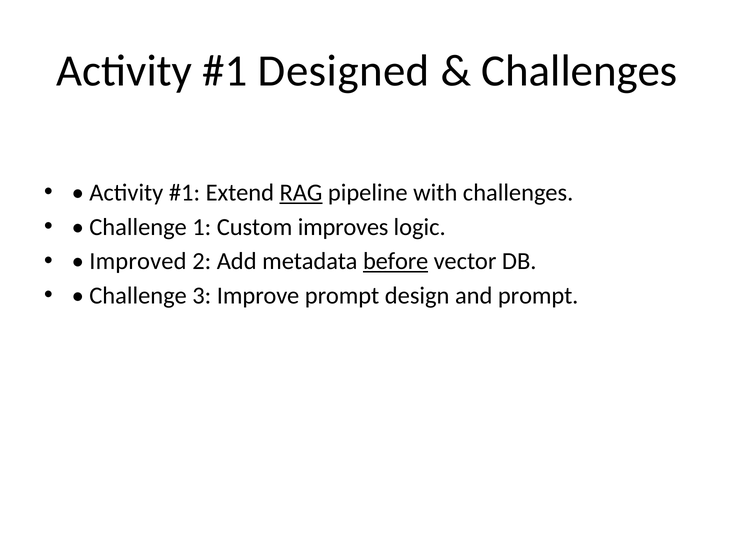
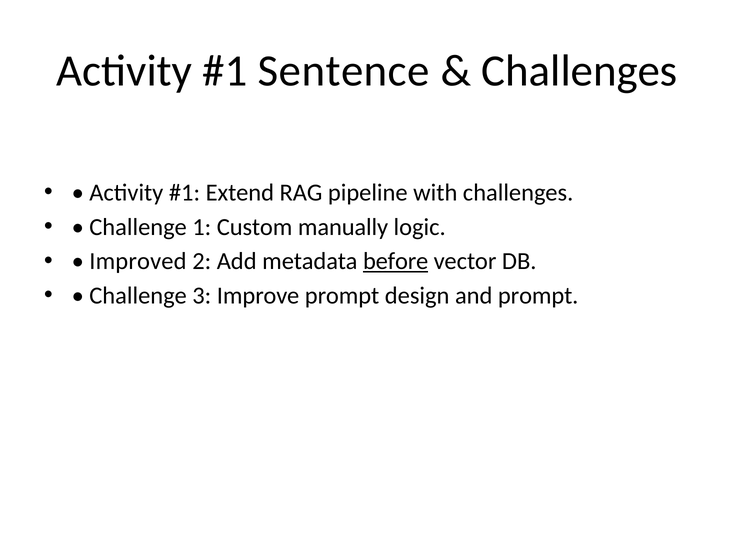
Designed: Designed -> Sentence
RAG underline: present -> none
improves: improves -> manually
